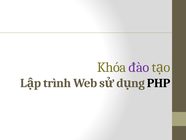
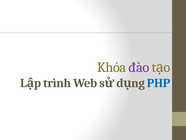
PHP colour: black -> blue
